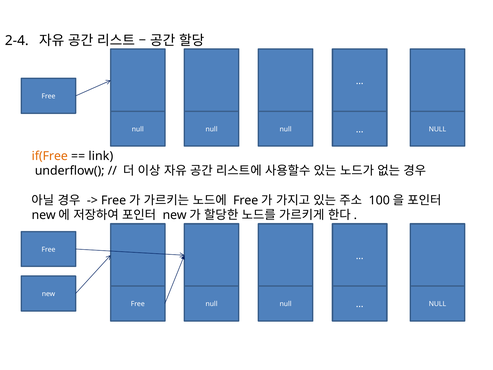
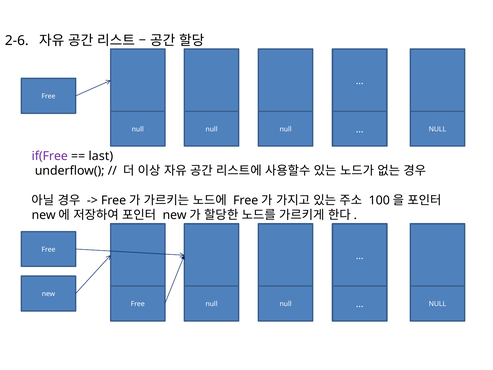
2-4: 2-4 -> 2-6
if(Free colour: orange -> purple
link: link -> last
